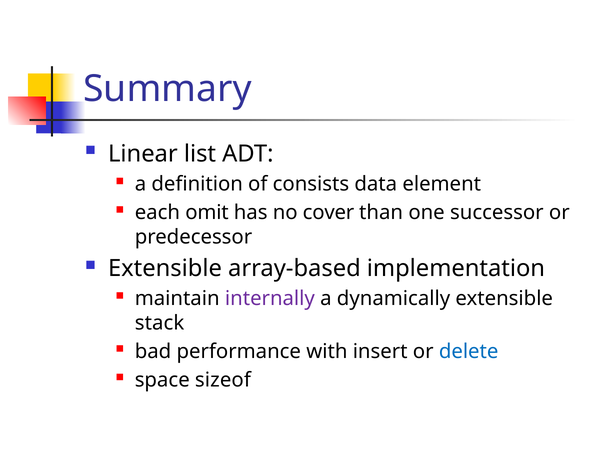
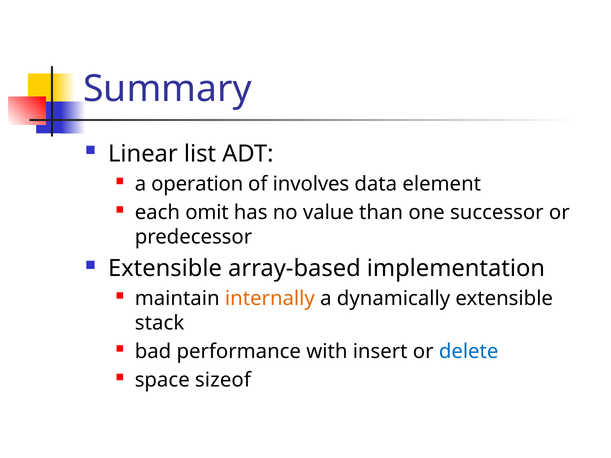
definition: definition -> operation
consists: consists -> involves
cover: cover -> value
internally colour: purple -> orange
